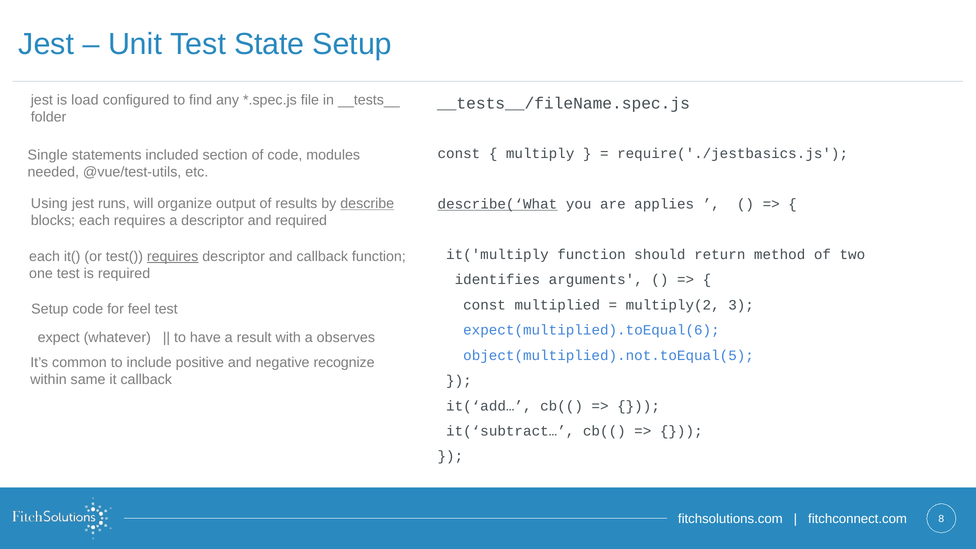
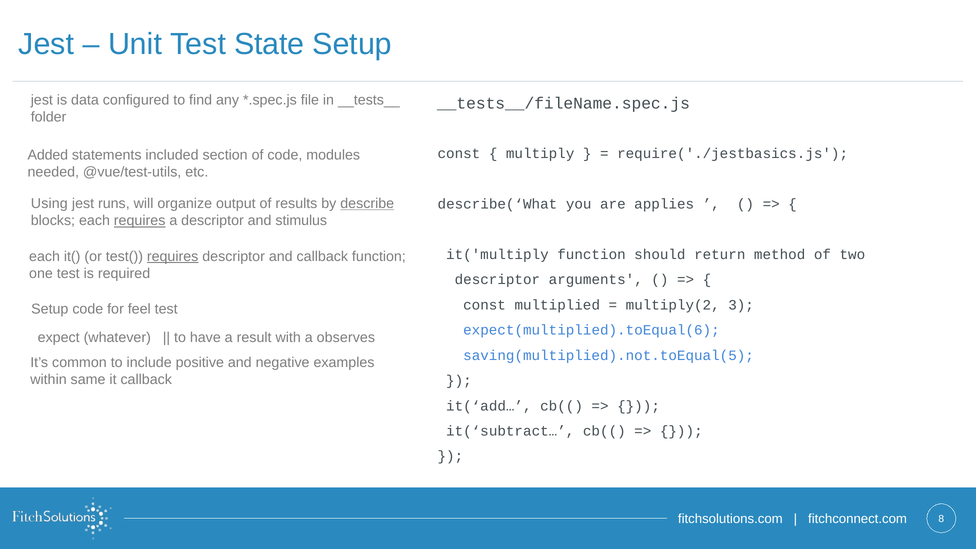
load: load -> data
Single: Single -> Added
describe(‘What underline: present -> none
requires at (140, 221) underline: none -> present
and required: required -> stimulus
identifies at (497, 280): identifies -> descriptor
object(multiplied).not.toEqual(5: object(multiplied).not.toEqual(5 -> saving(multiplied).not.toEqual(5
recognize: recognize -> examples
